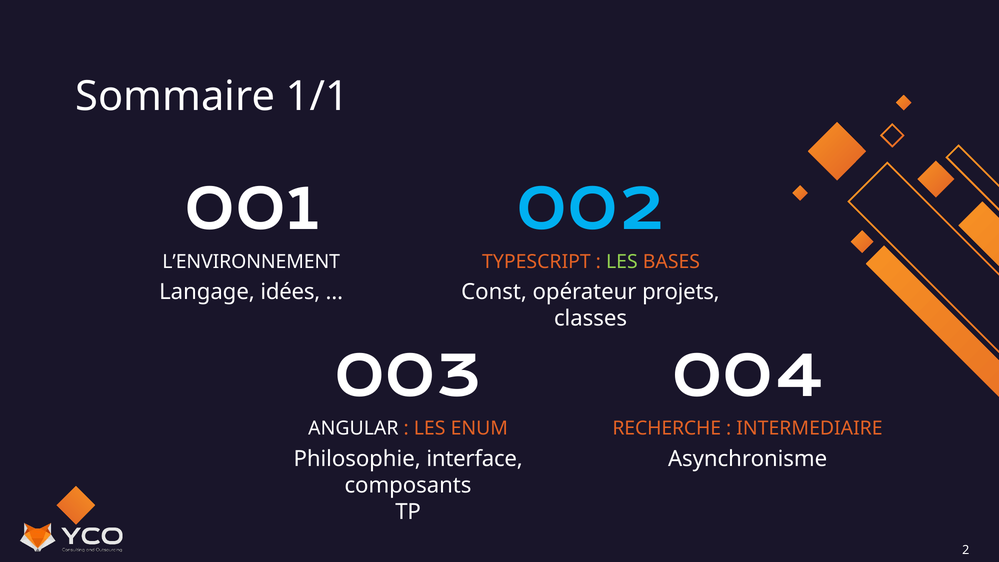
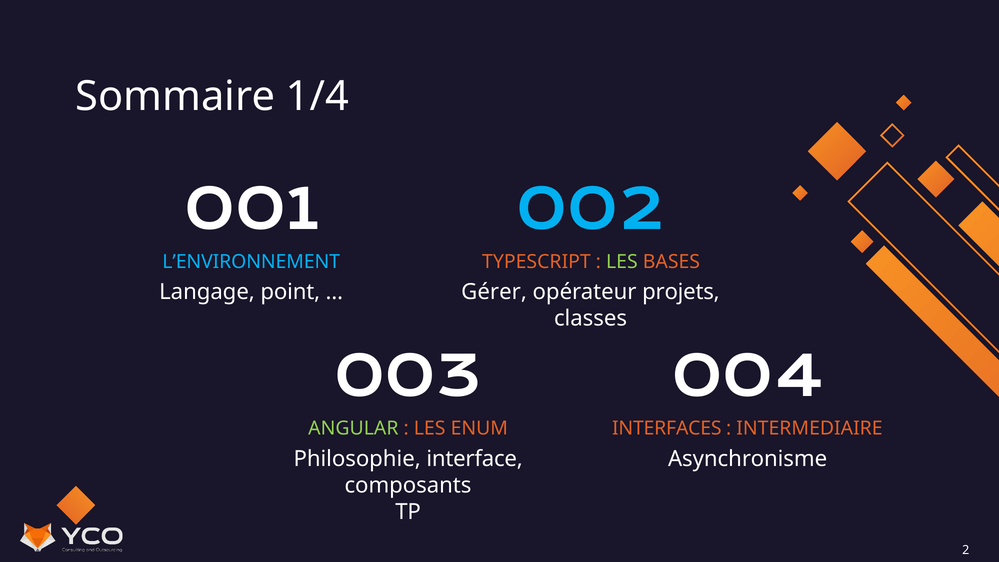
1/1: 1/1 -> 1/4
L’ENVIRONNEMENT colour: white -> light blue
idées: idées -> point
Const: Const -> Gérer
ANGULAR colour: white -> light green
RECHERCHE: RECHERCHE -> INTERFACES
